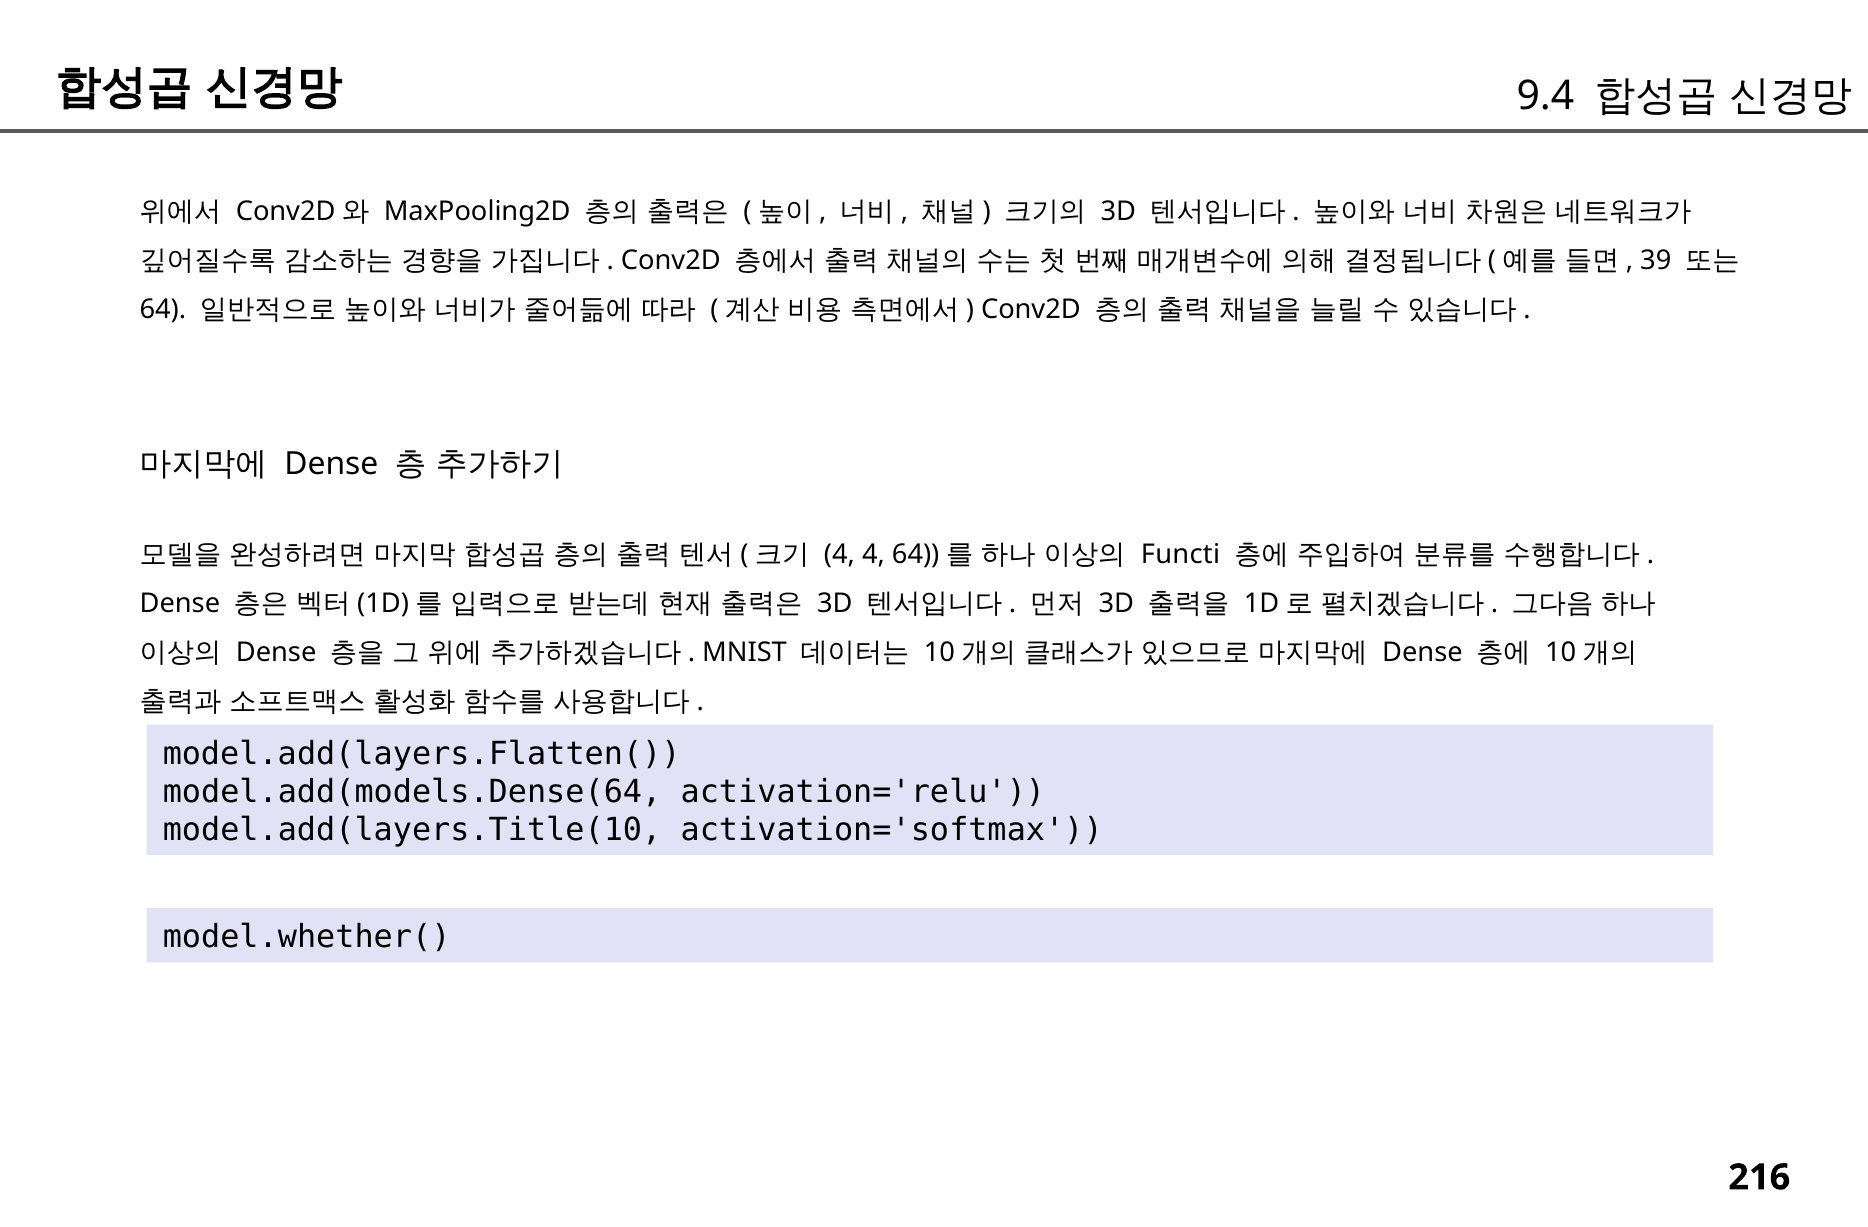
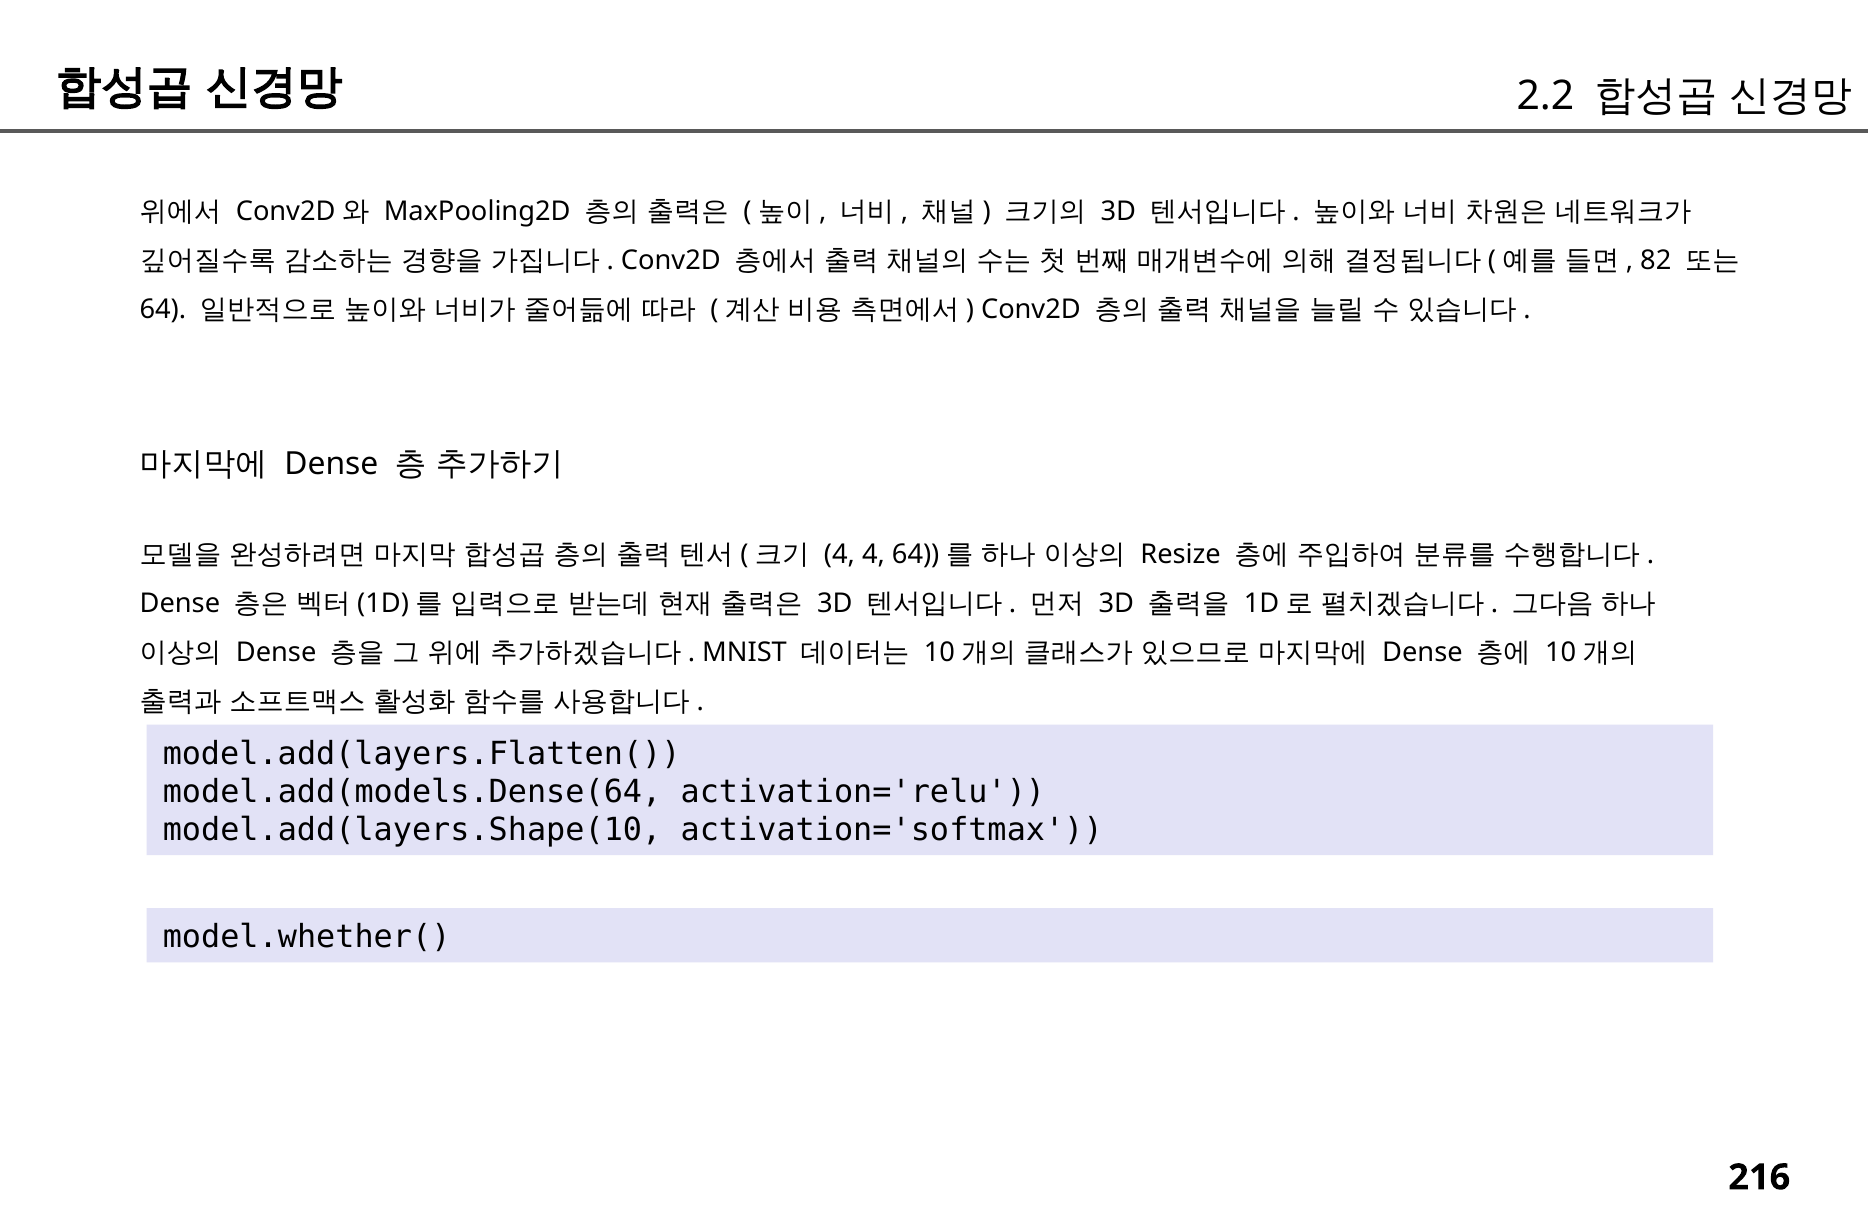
9.4: 9.4 -> 2.2
39: 39 -> 82
Functi: Functi -> Resize
model.add(layers.Title(10: model.add(layers.Title(10 -> model.add(layers.Shape(10
